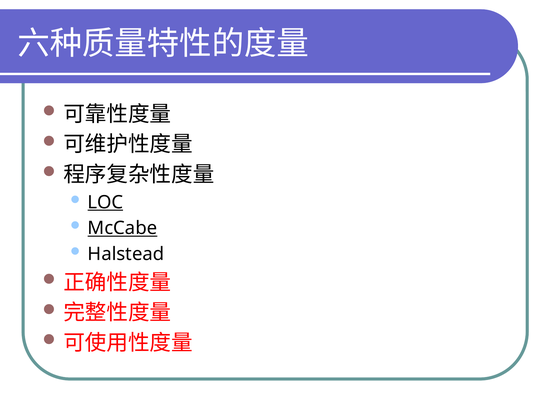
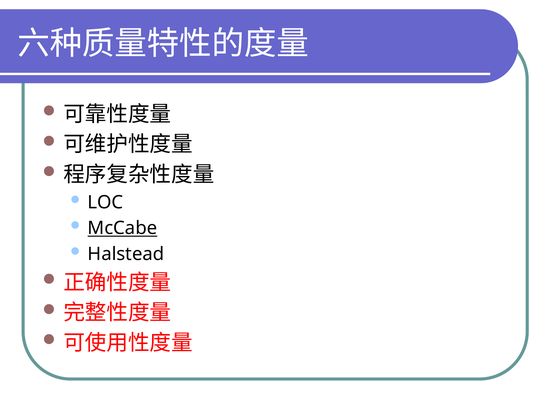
LOC underline: present -> none
